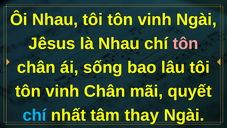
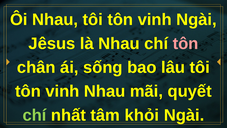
vinh Chân: Chân -> Nhau
chí at (34, 115) colour: light blue -> light green
thay: thay -> khỏi
